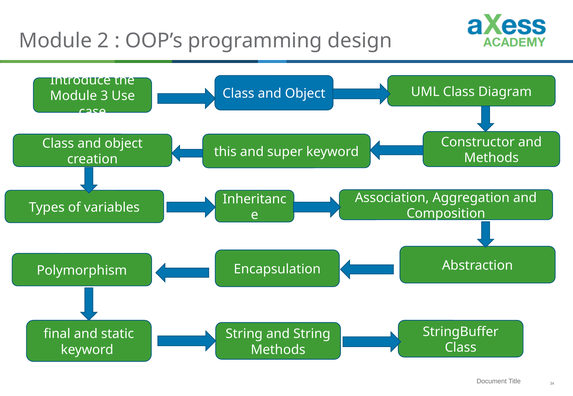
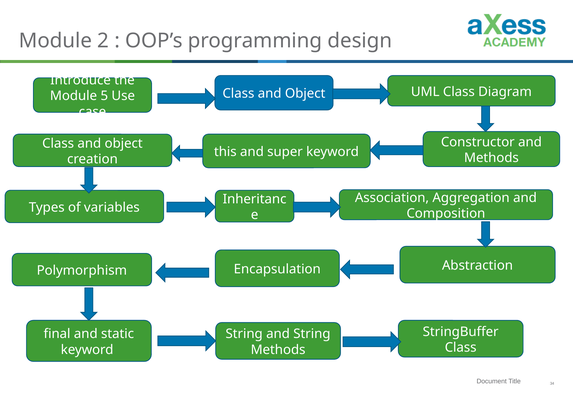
3: 3 -> 5
